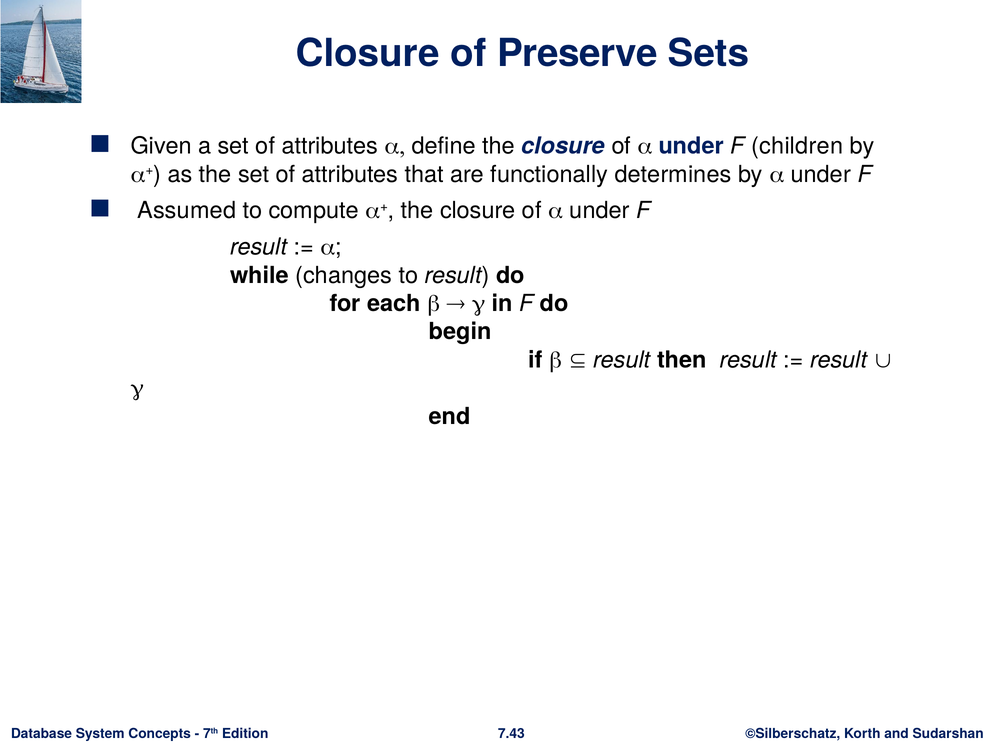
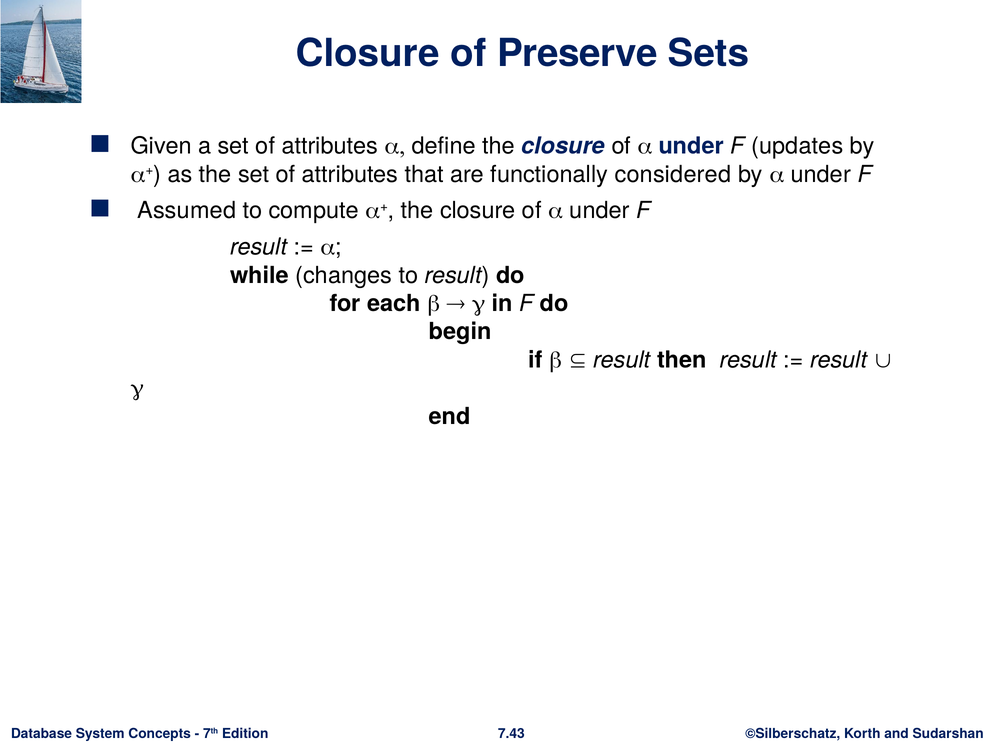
children: children -> updates
determines: determines -> considered
